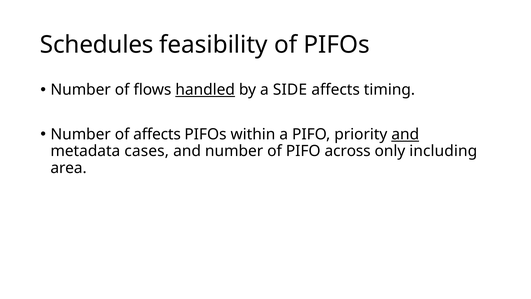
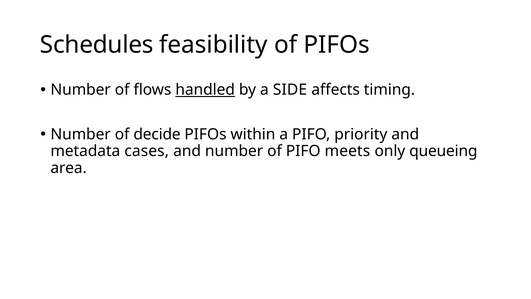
of affects: affects -> decide
and at (405, 134) underline: present -> none
across: across -> meets
including: including -> queueing
